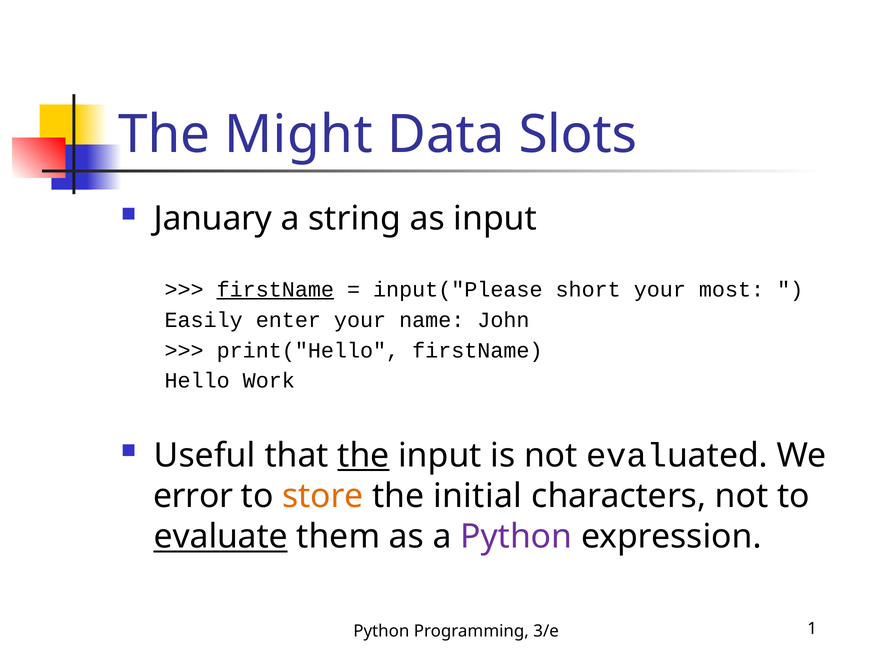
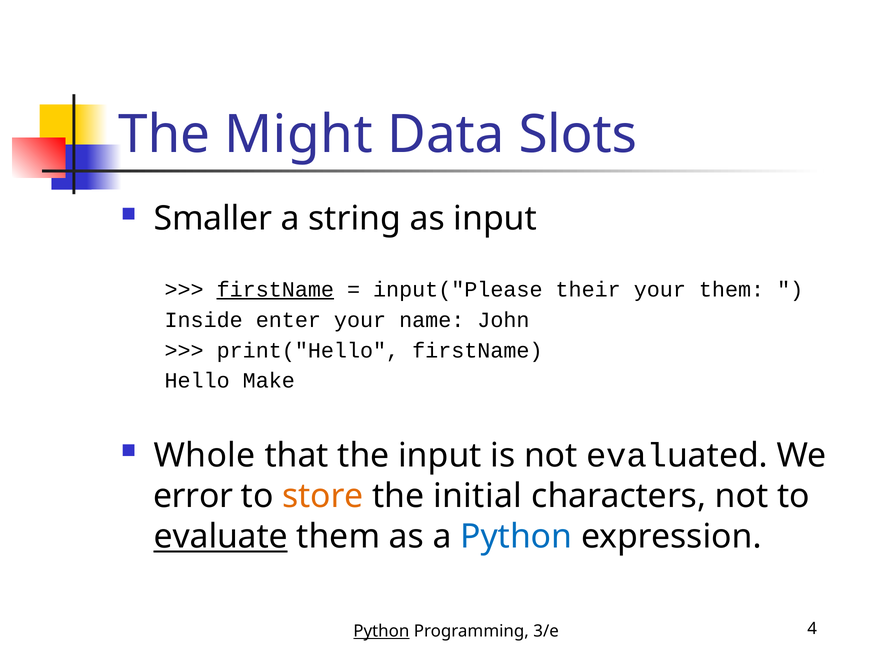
January: January -> Smaller
short: short -> their
your most: most -> them
Easily: Easily -> Inside
Work: Work -> Make
Useful: Useful -> Whole
the at (363, 455) underline: present -> none
Python at (516, 537) colour: purple -> blue
Python at (381, 631) underline: none -> present
1: 1 -> 4
